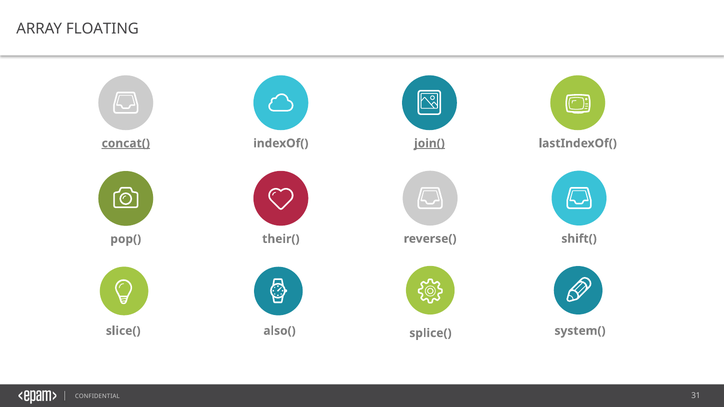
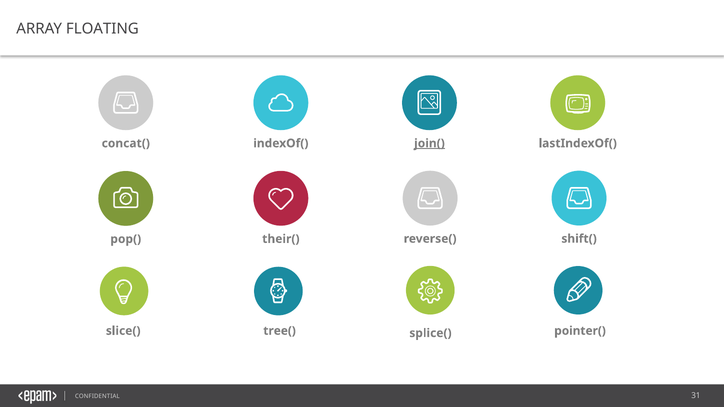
concat( underline: present -> none
also(: also( -> tree(
system(: system( -> pointer(
